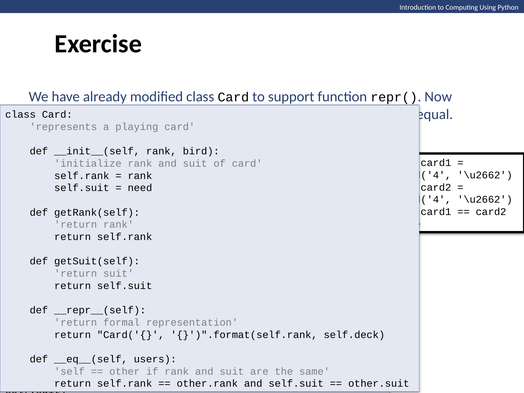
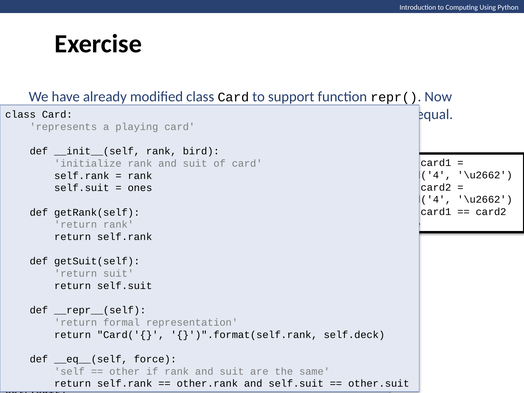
need: need -> ones
users: users -> force
